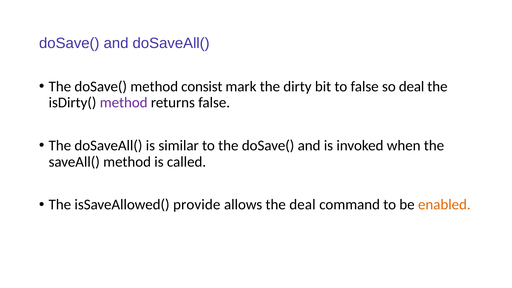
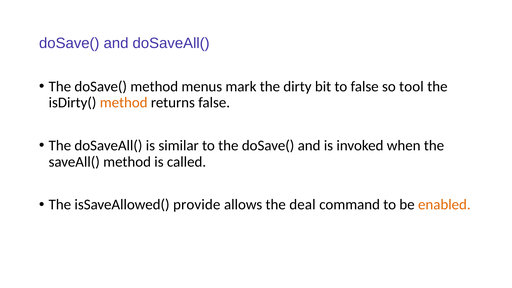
consist: consist -> menus
so deal: deal -> tool
method at (124, 103) colour: purple -> orange
